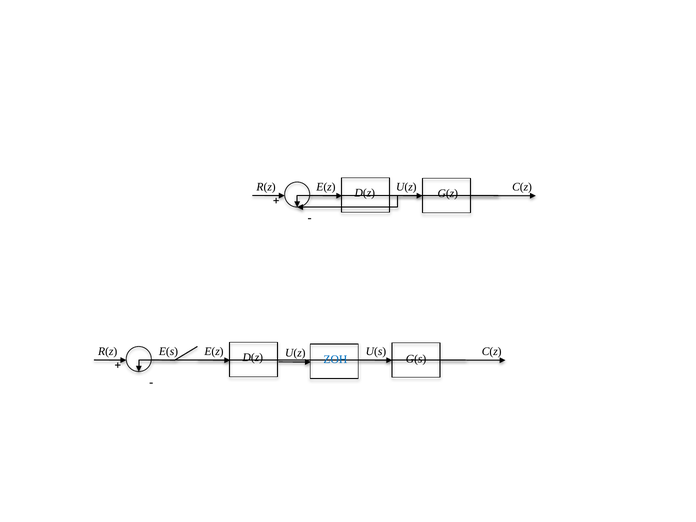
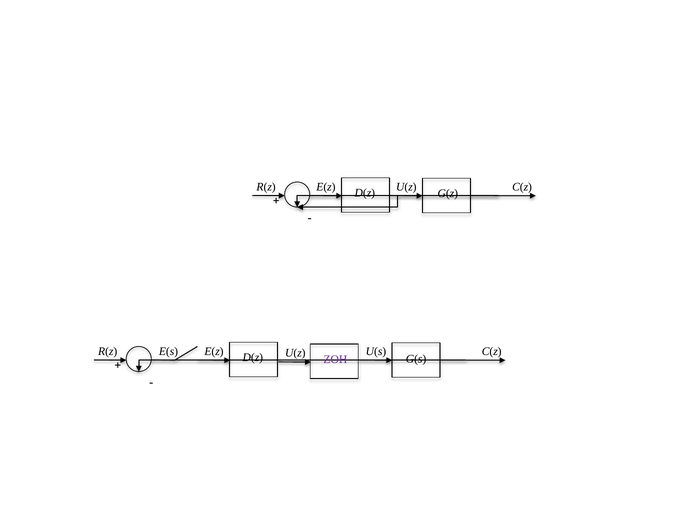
ZOH colour: blue -> purple
